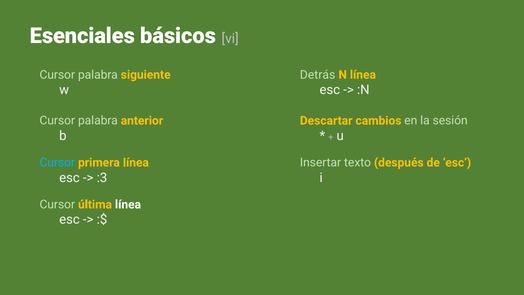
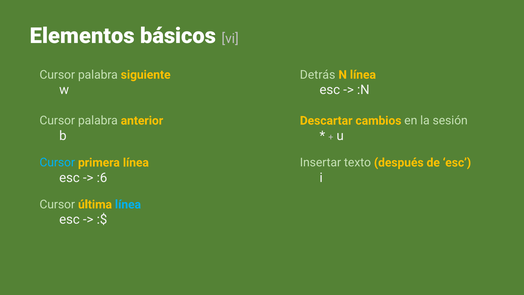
Esenciales: Esenciales -> Elementos
:3: :3 -> :6
línea at (128, 204) colour: white -> light blue
